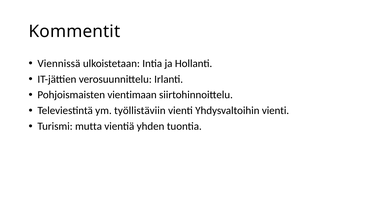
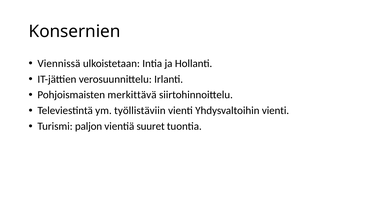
Kommentit: Kommentit -> Konsernien
vientimaan: vientimaan -> merkittävä
mutta: mutta -> paljon
yhden: yhden -> suuret
